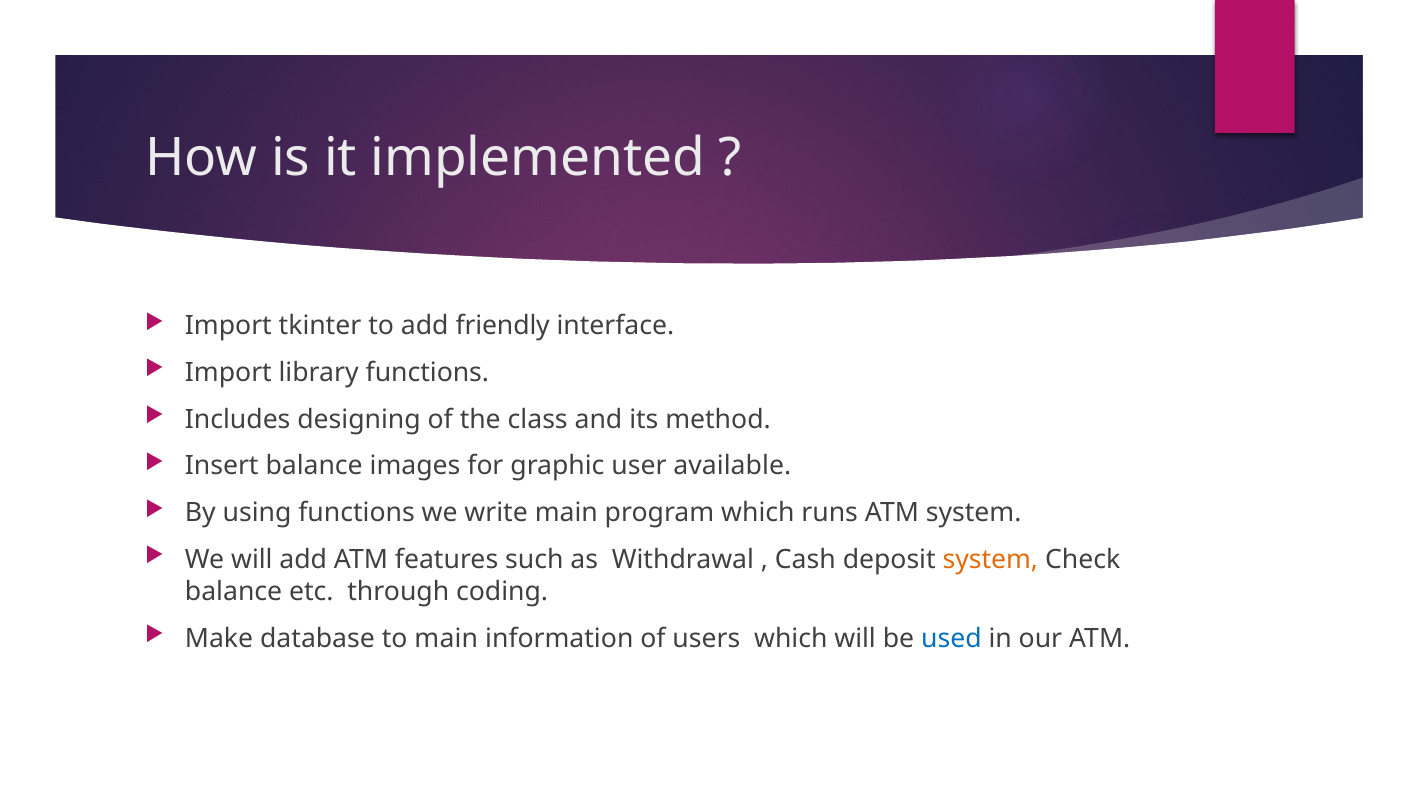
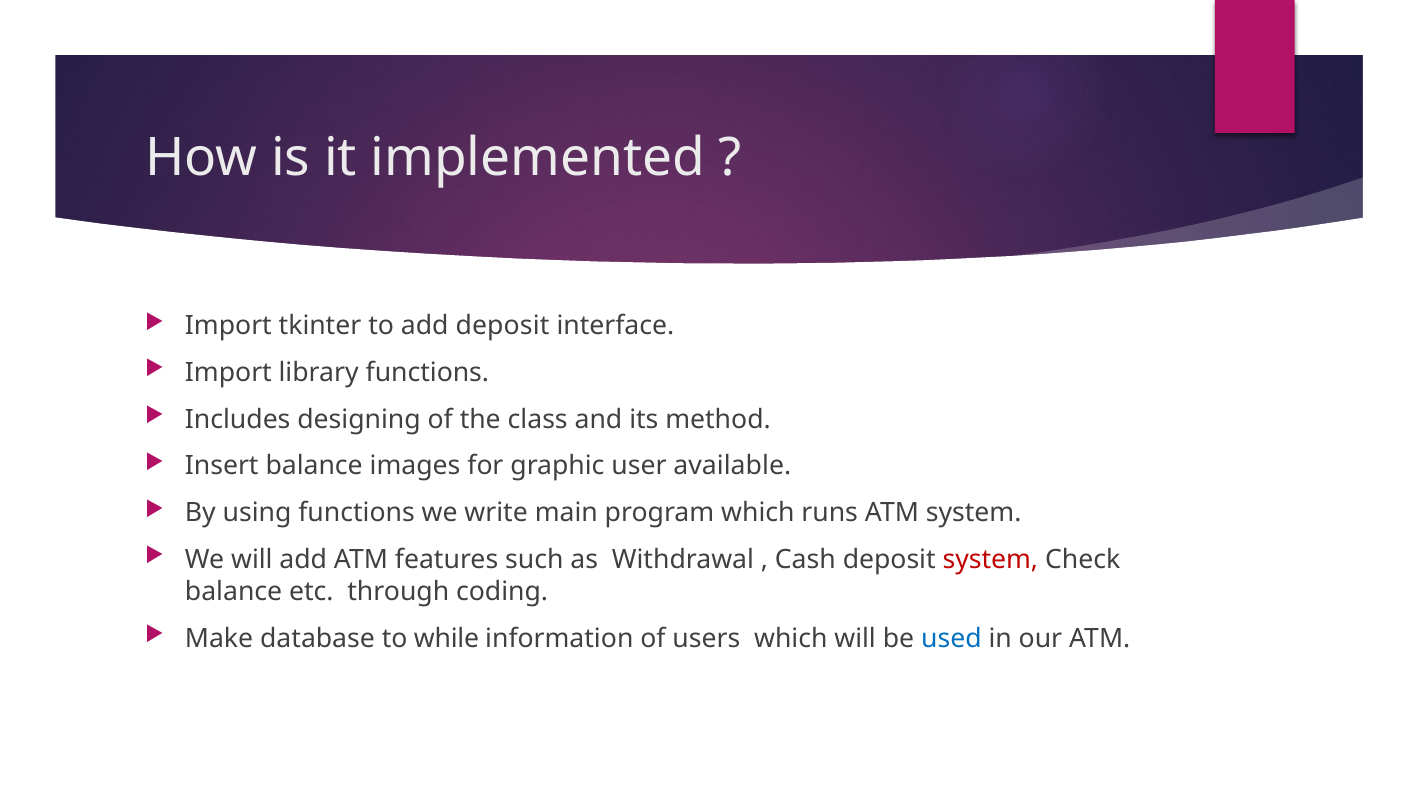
add friendly: friendly -> deposit
system at (990, 560) colour: orange -> red
to main: main -> while
